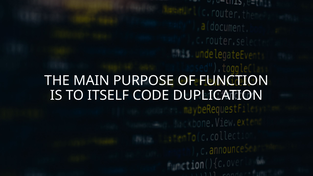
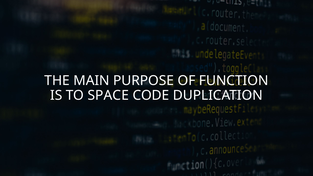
ITSELF: ITSELF -> SPACE
